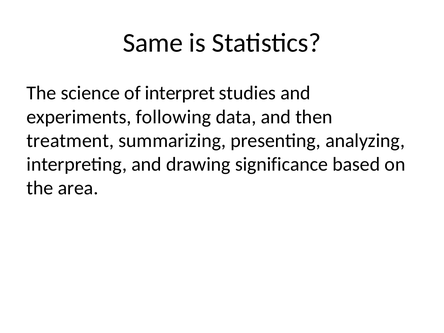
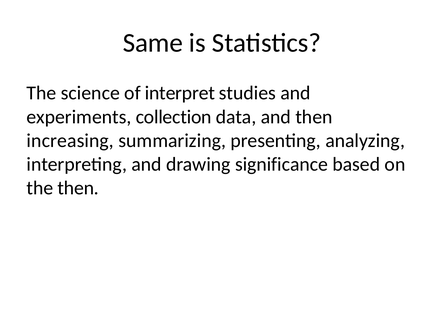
following: following -> collection
treatment: treatment -> increasing
the area: area -> then
